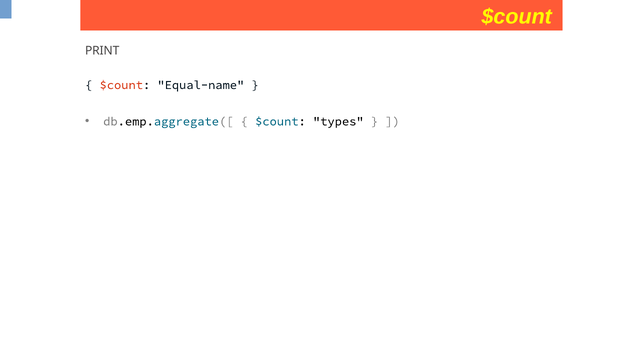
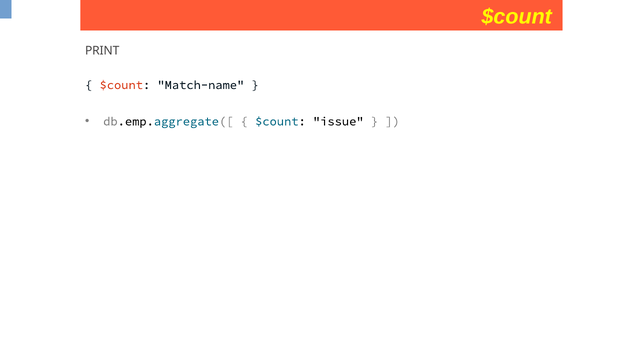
Equal-name: Equal-name -> Match-name
types: types -> issue
